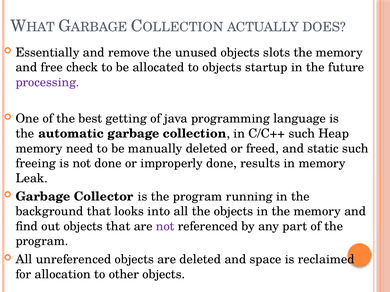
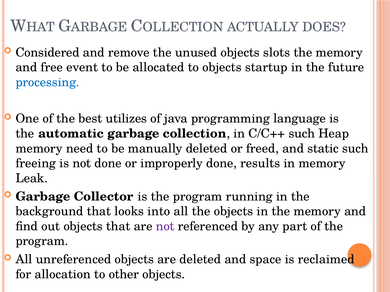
Essentially: Essentially -> Considered
check: check -> event
processing colour: purple -> blue
getting: getting -> utilizes
